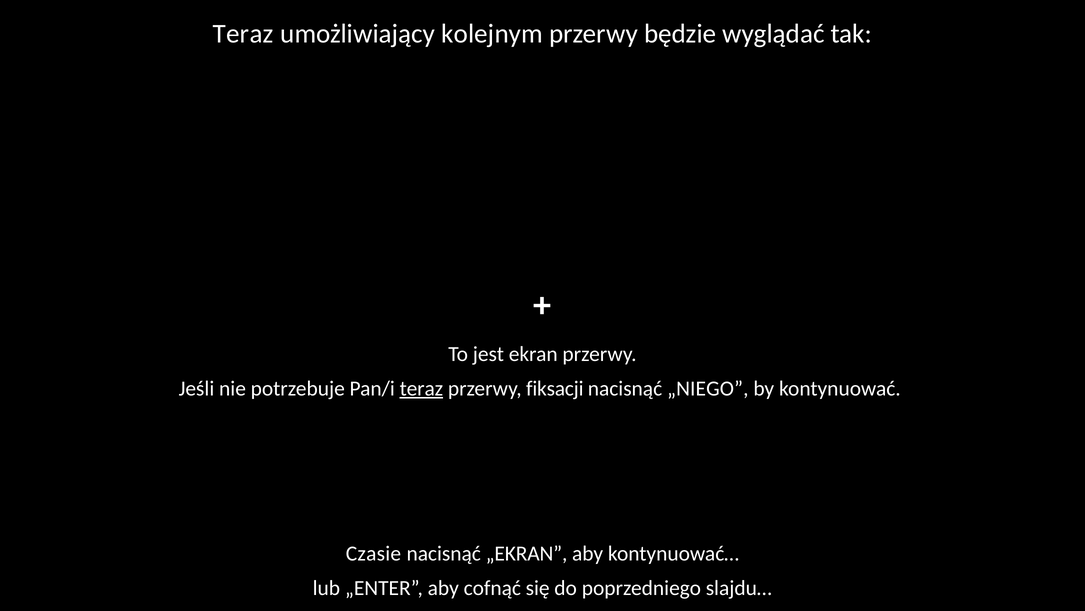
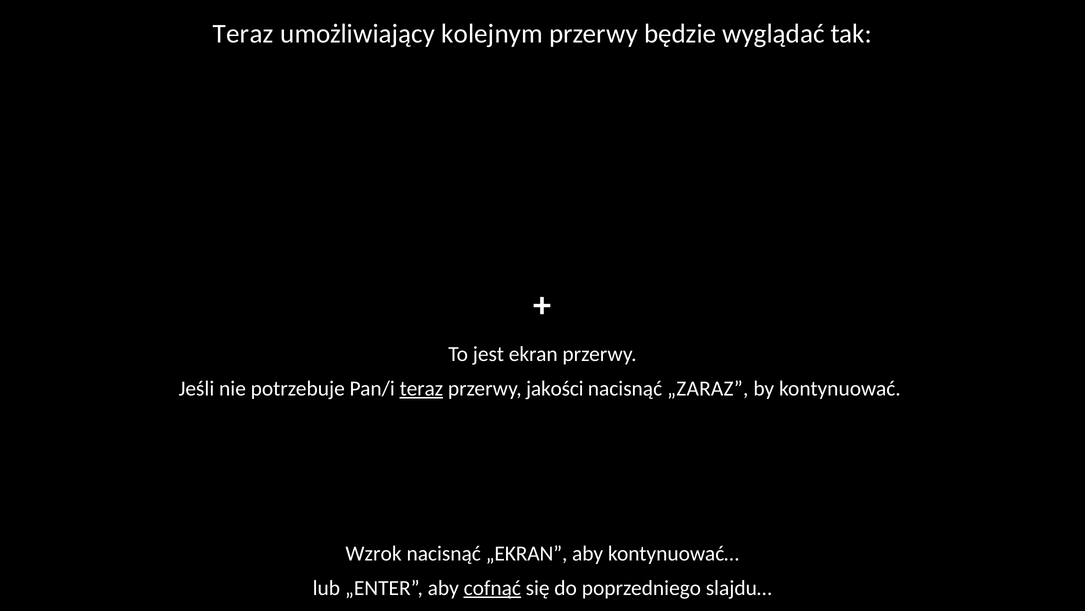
fiksacji: fiksacji -> jakości
„NIEGO: „NIEGO -> „ZARAZ
Czasie: Czasie -> Wzrok
cofnąć underline: none -> present
